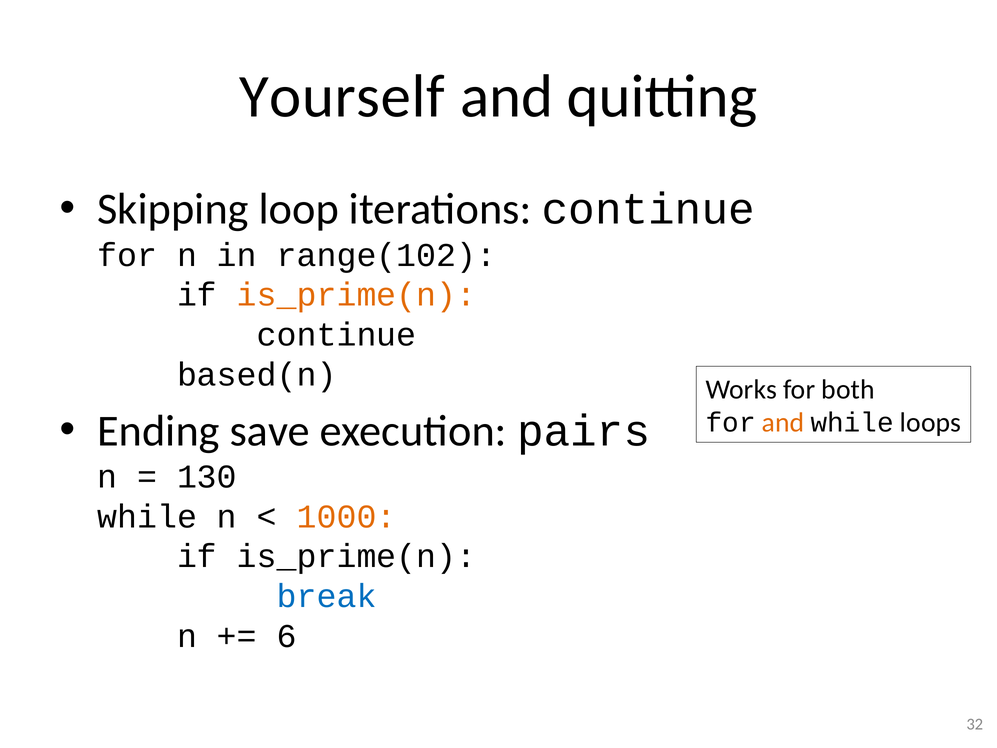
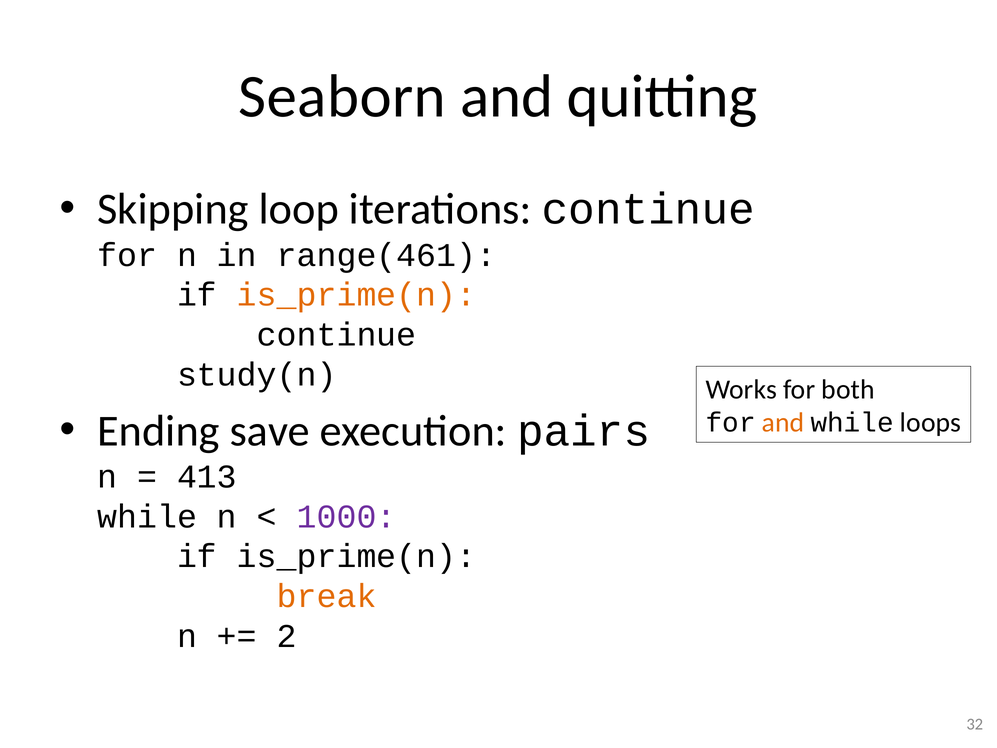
Yourself: Yourself -> Seaborn
range(102: range(102 -> range(461
based(n: based(n -> study(n
130: 130 -> 413
1000 colour: orange -> purple
break colour: blue -> orange
6: 6 -> 2
